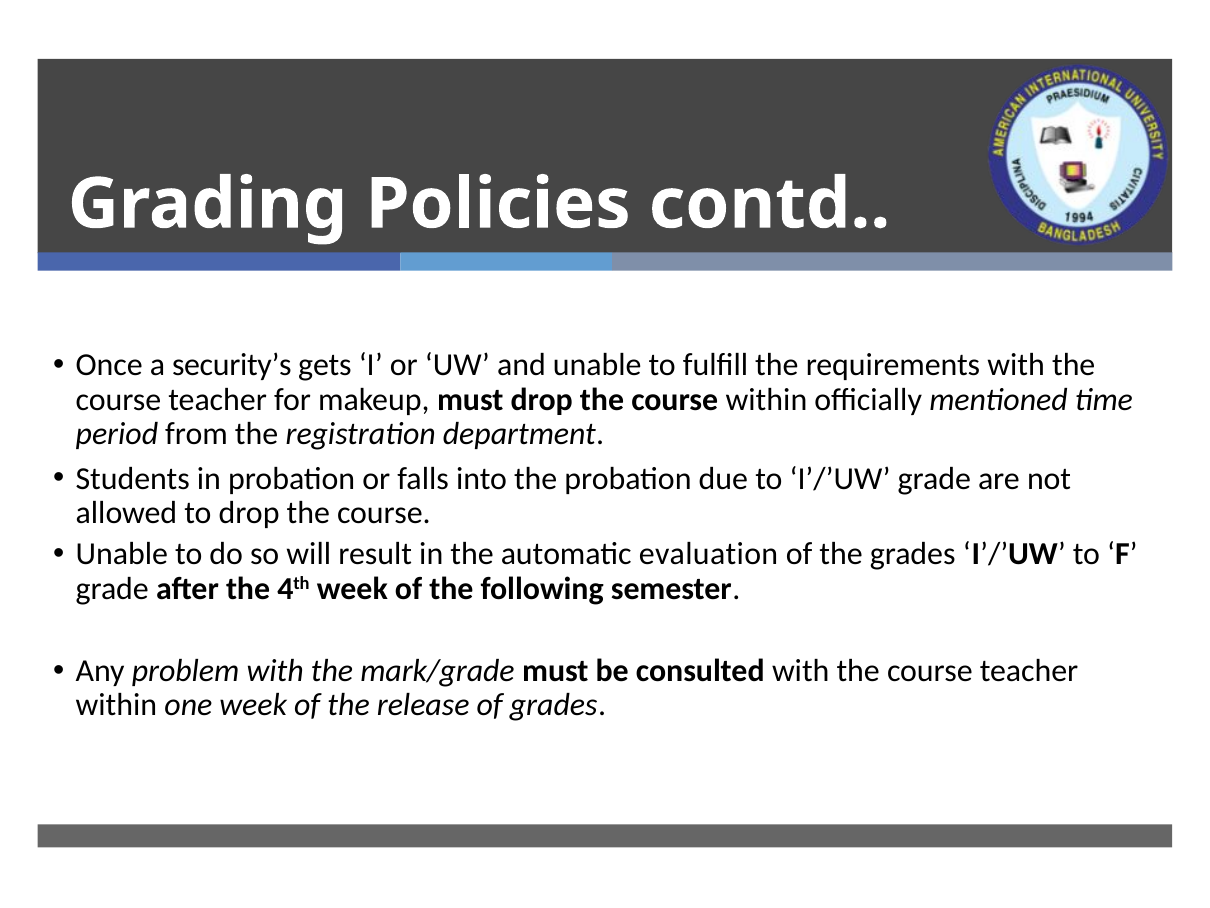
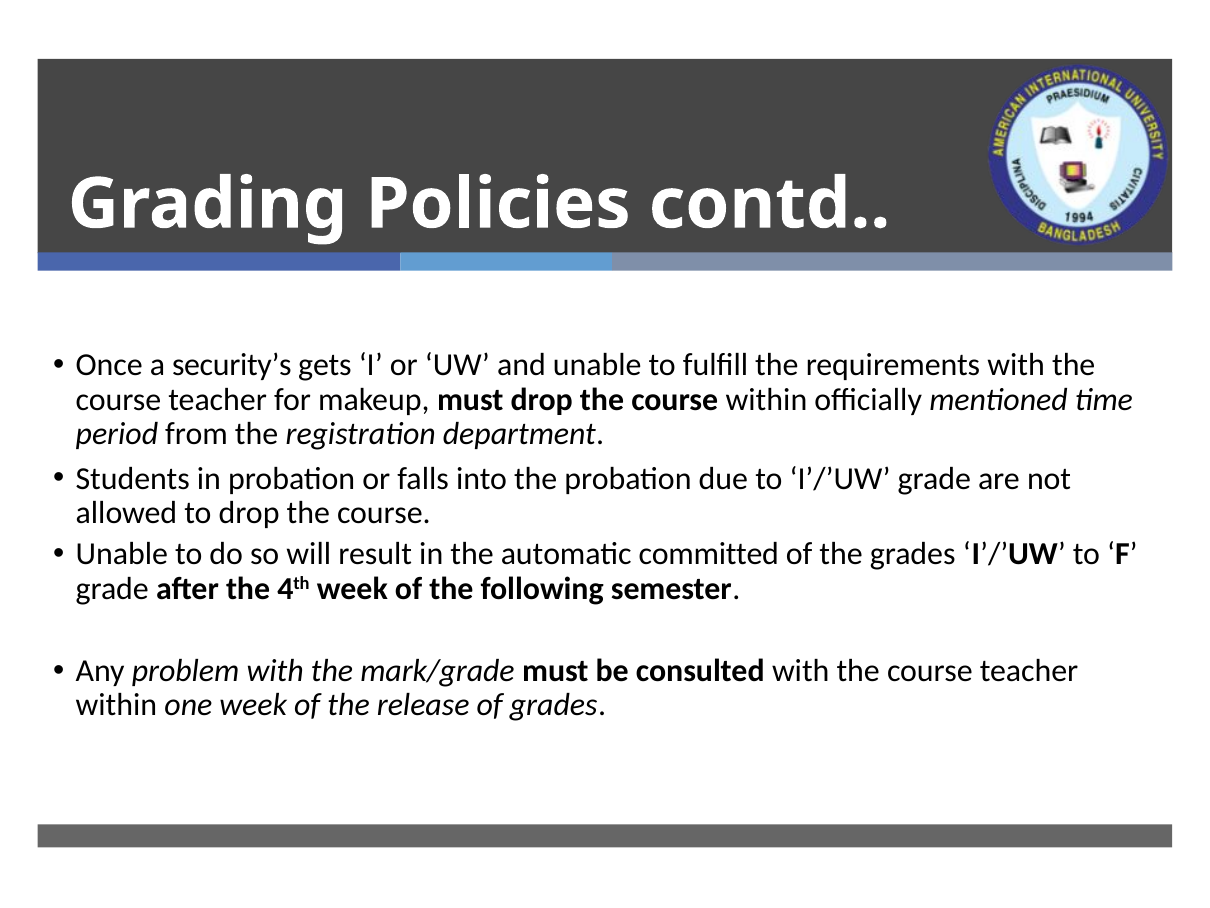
evaluation: evaluation -> committed
